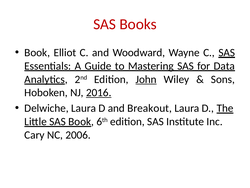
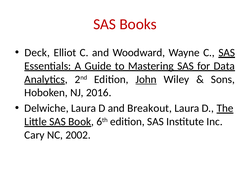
Book at (37, 52): Book -> Deck
2016 underline: present -> none
2006: 2006 -> 2002
